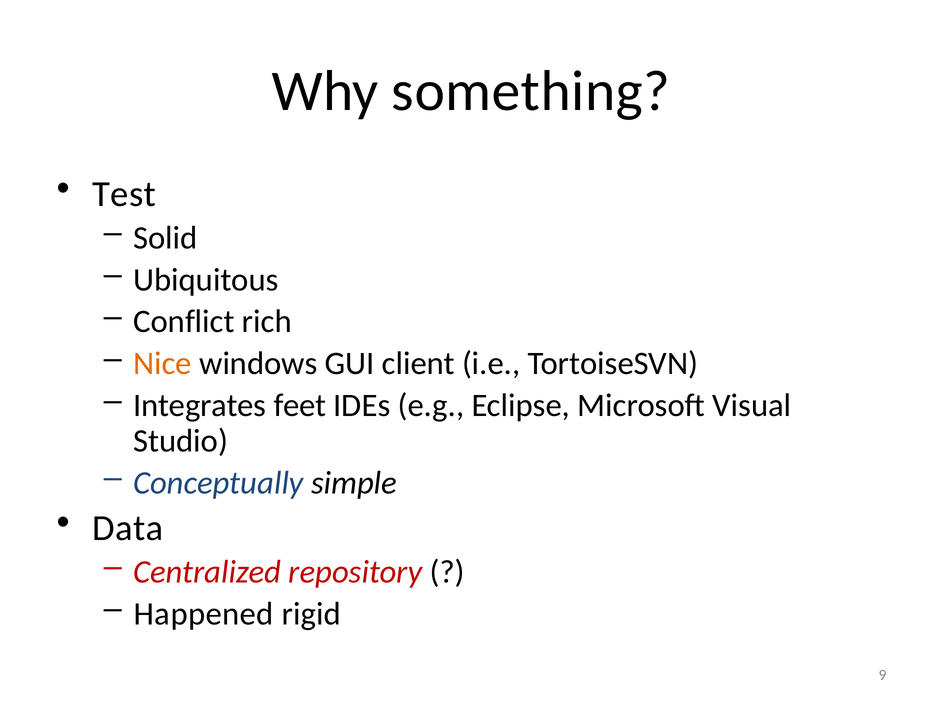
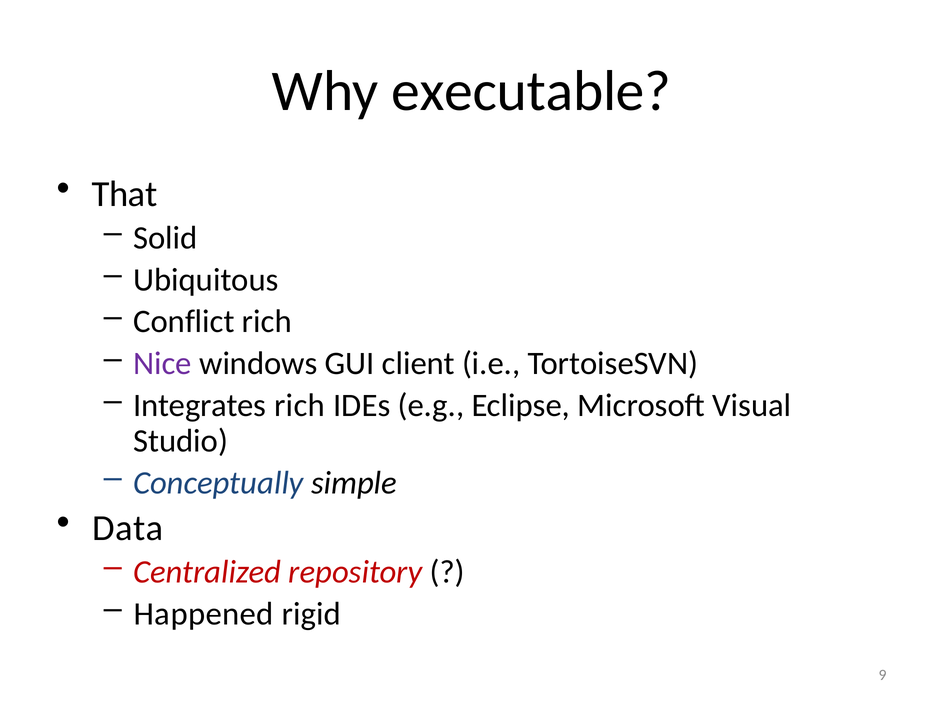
something: something -> executable
Test: Test -> That
Nice colour: orange -> purple
Integrates feet: feet -> rich
